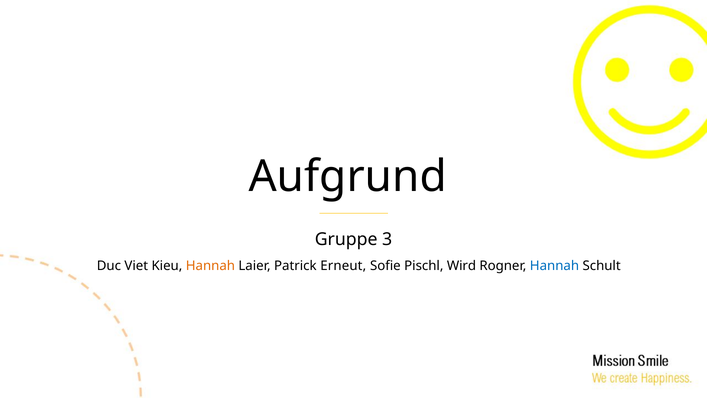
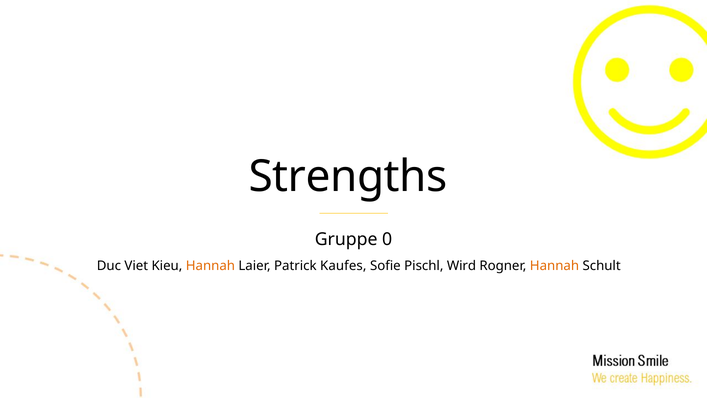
Aufgrund: Aufgrund -> Strengths
3: 3 -> 0
Erneut: Erneut -> Kaufes
Hannah at (554, 266) colour: blue -> orange
